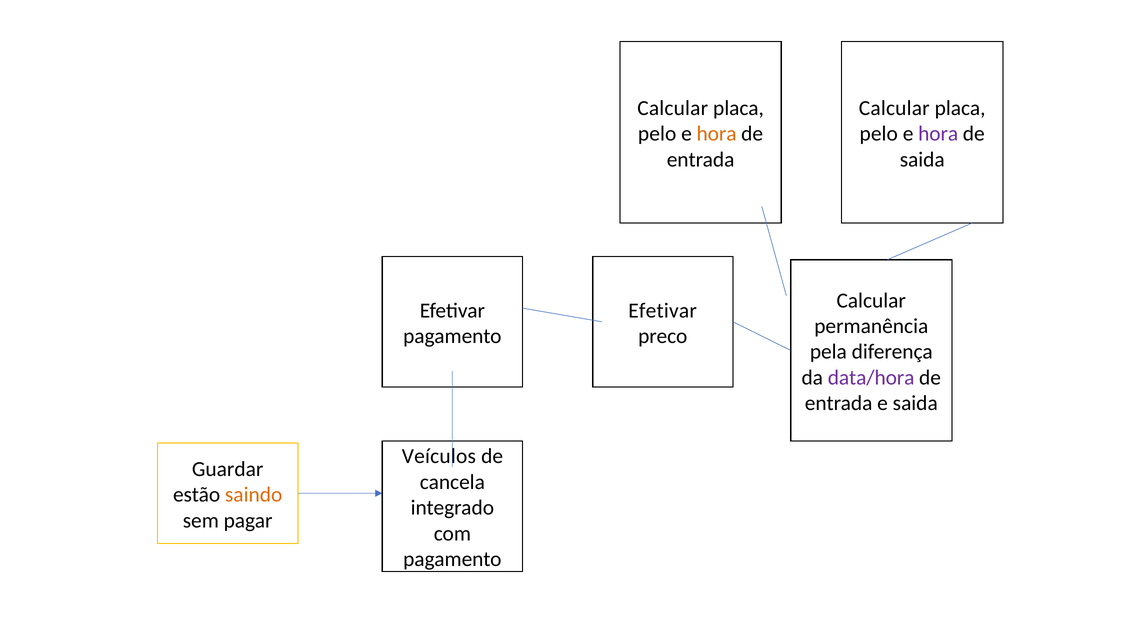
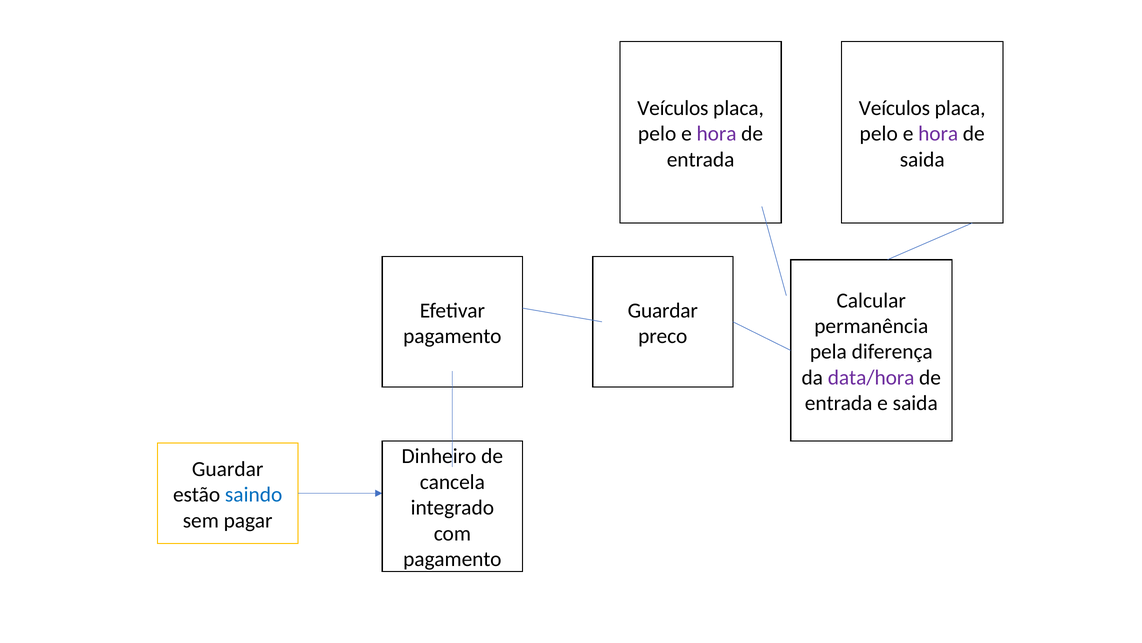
Calcular at (673, 108): Calcular -> Veículos
Calcular at (894, 108): Calcular -> Veículos
hora at (717, 134) colour: orange -> purple
Efetivar at (663, 310): Efetivar -> Guardar
Veículos: Veículos -> Dinheiro
saindo colour: orange -> blue
